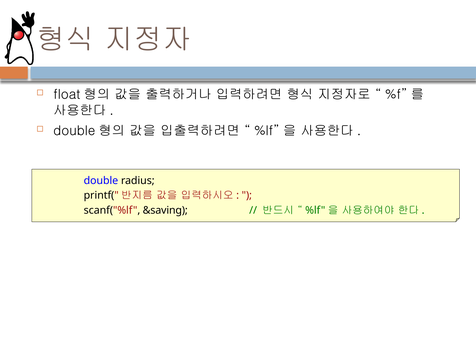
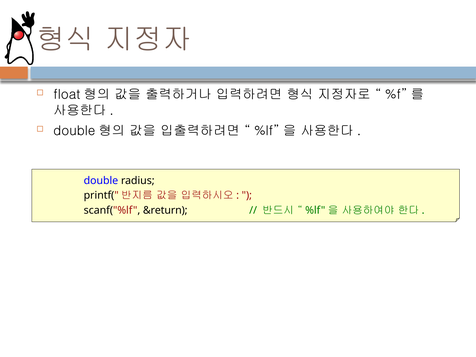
&saving: &saving -> &return
